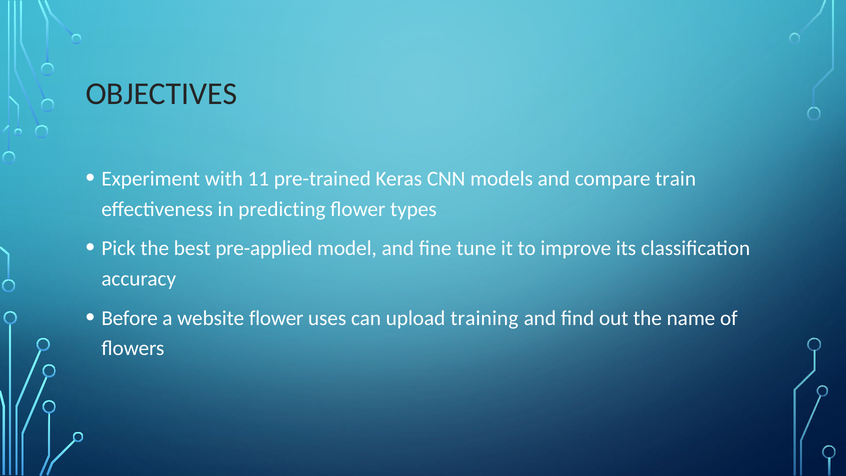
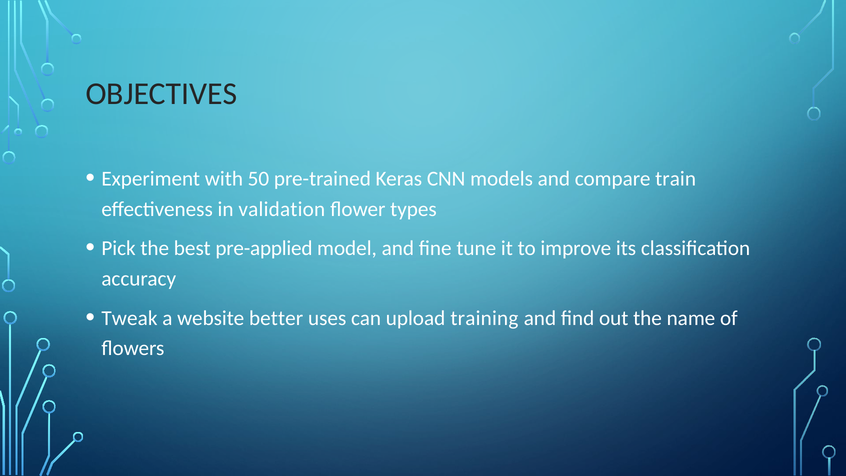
11: 11 -> 50
predicting: predicting -> validation
Before: Before -> Tweak
website flower: flower -> better
